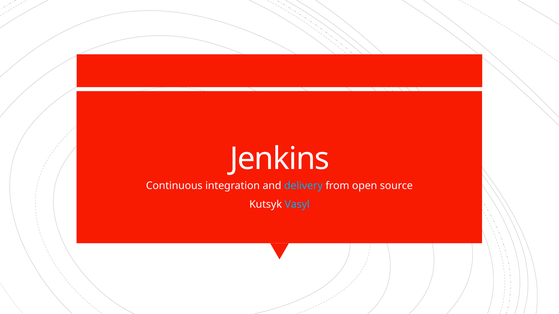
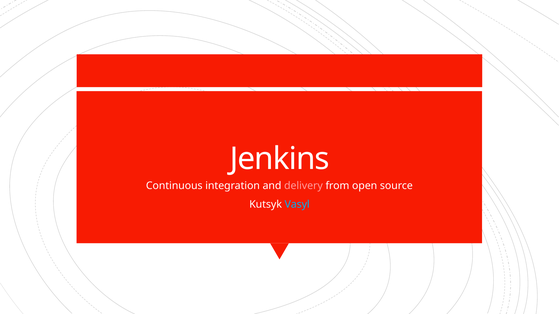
delivery colour: light blue -> pink
